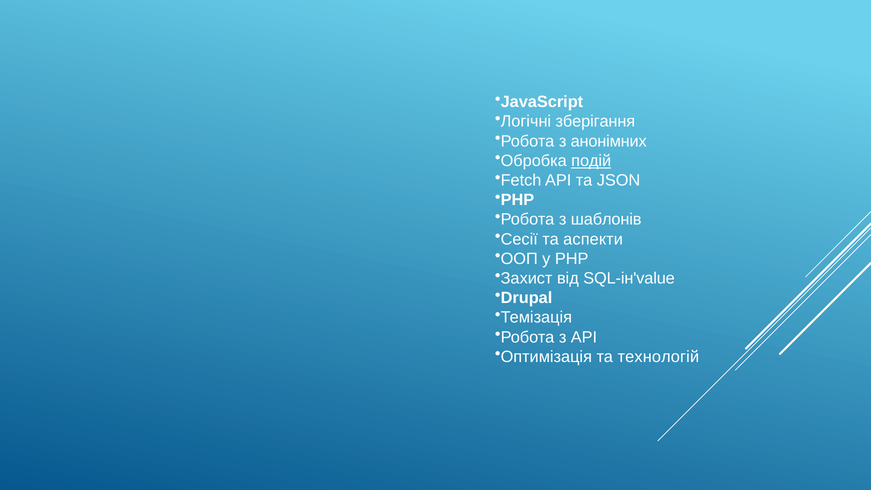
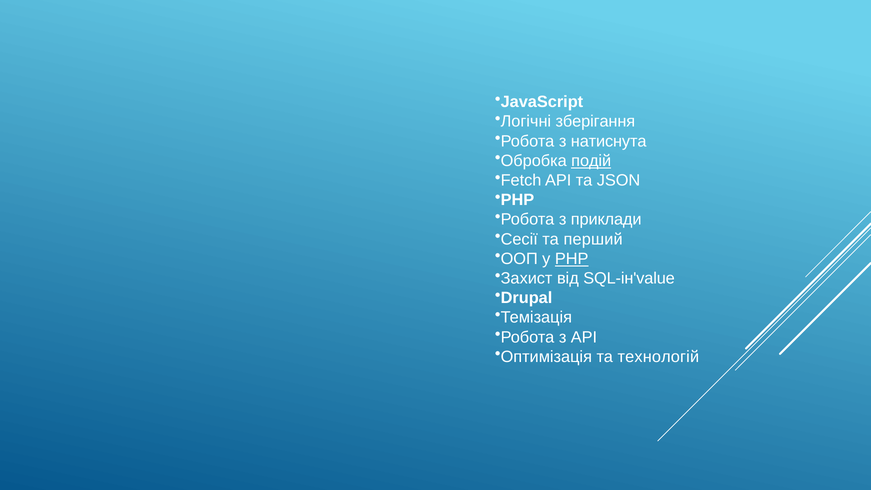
анонімних: анонімних -> натиснута
шаблонів: шаблонів -> приклади
аспекти: аспекти -> перший
PHP at (572, 259) underline: none -> present
